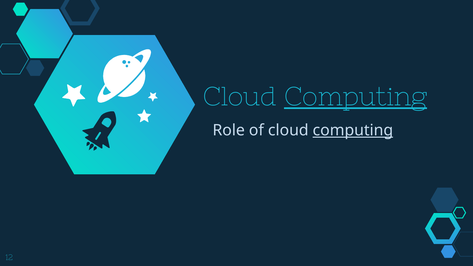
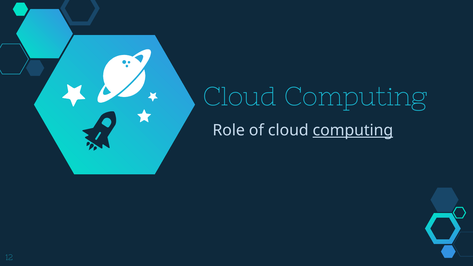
Computing at (356, 97) underline: present -> none
